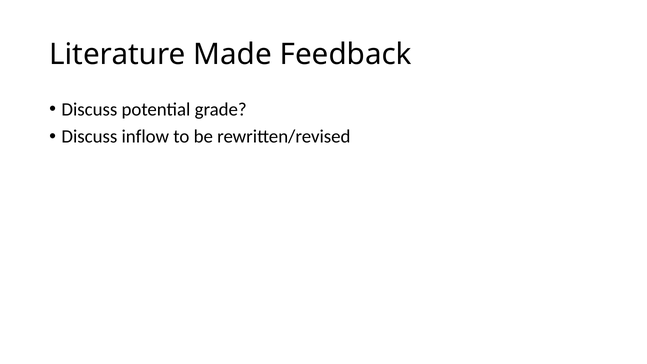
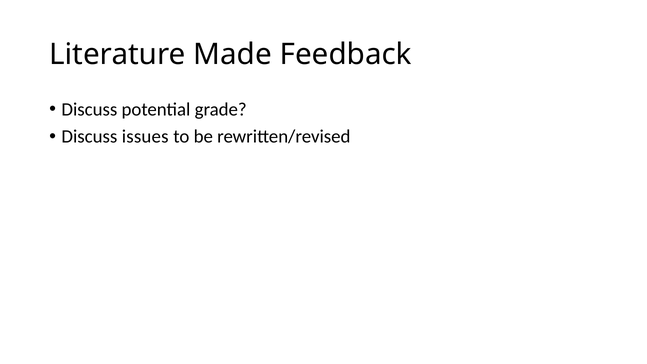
inflow: inflow -> issues
